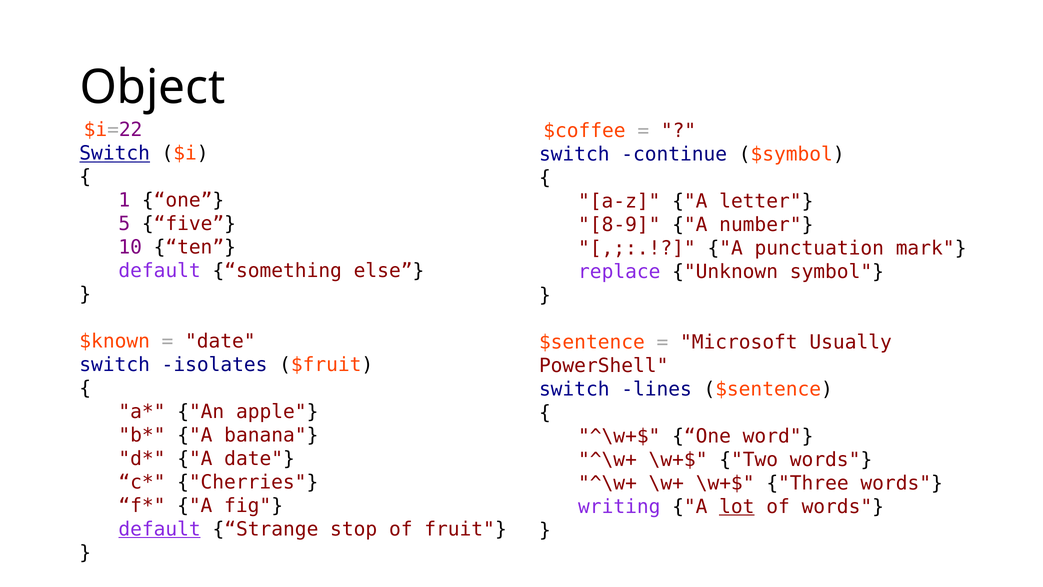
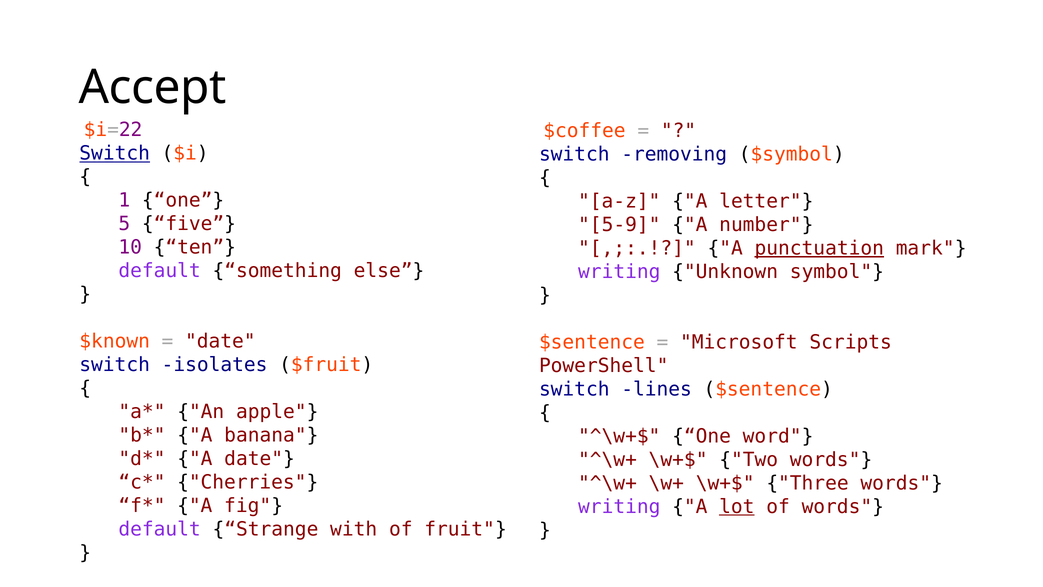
Object: Object -> Accept
continue: continue -> removing
8-9: 8-9 -> 5-9
punctuation underline: none -> present
replace at (619, 272): replace -> writing
Usually: Usually -> Scripts
default at (160, 529) underline: present -> none
stop: stop -> with
